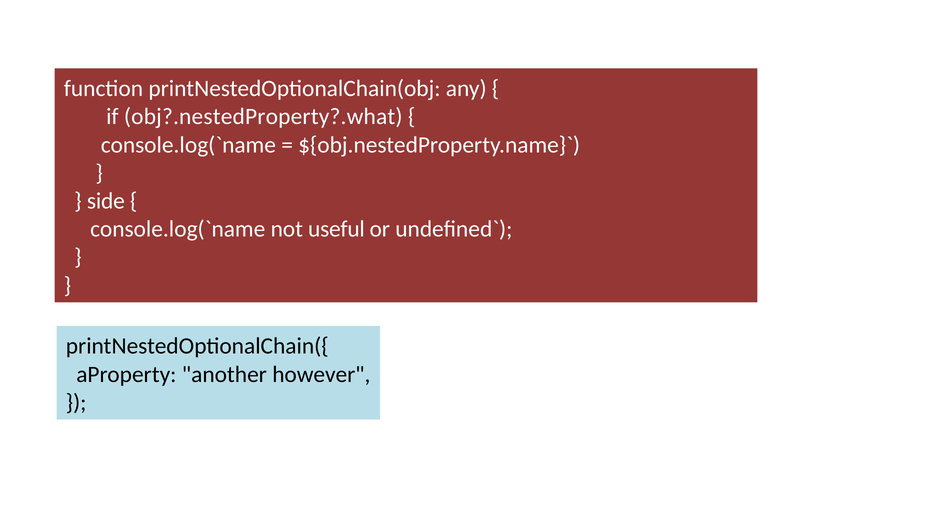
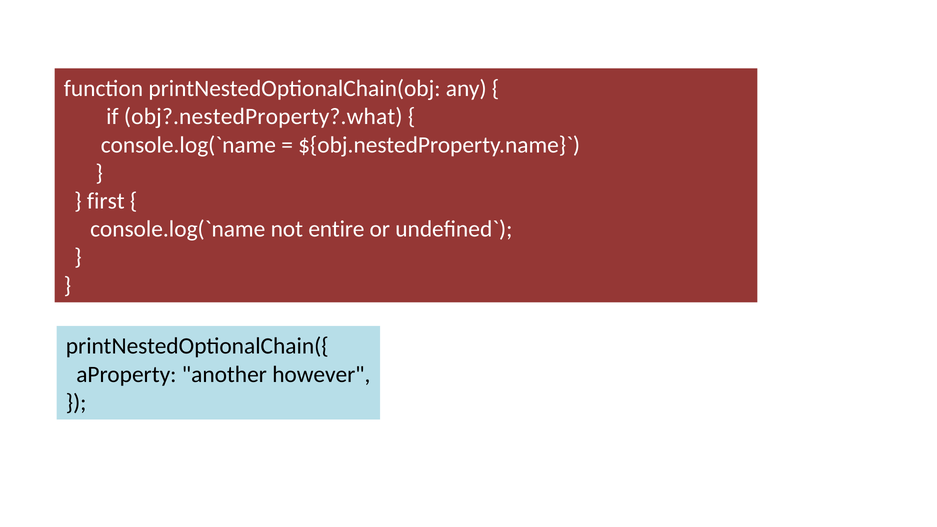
side: side -> first
useful: useful -> entire
